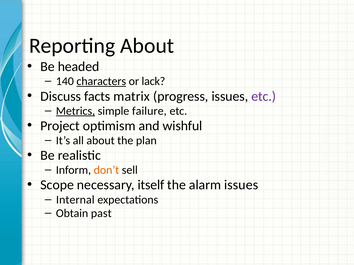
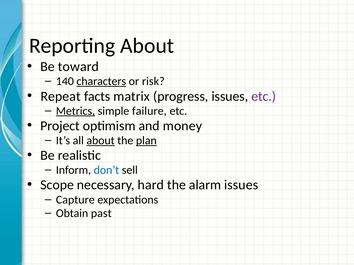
headed: headed -> toward
lack: lack -> risk
Discuss: Discuss -> Repeat
wishful: wishful -> money
about at (101, 141) underline: none -> present
plan underline: none -> present
don’t colour: orange -> blue
itself: itself -> hard
Internal: Internal -> Capture
